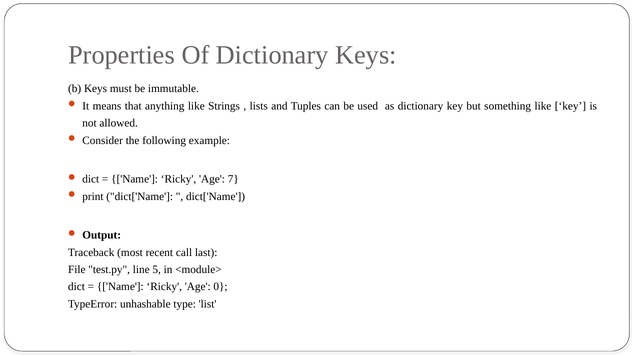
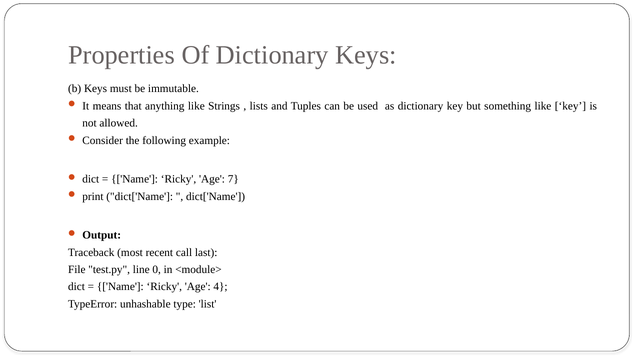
5: 5 -> 0
0: 0 -> 4
